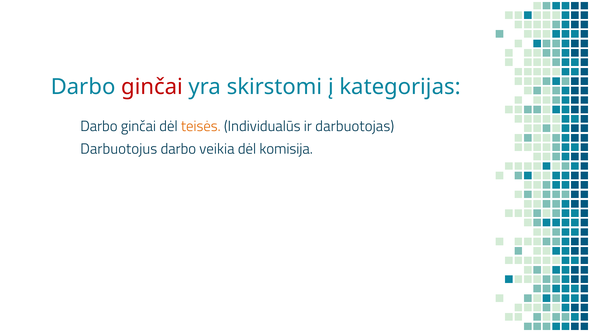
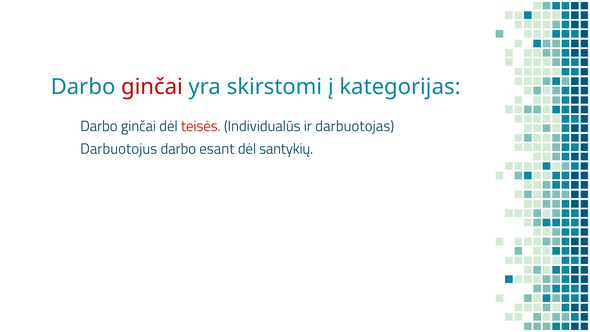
teisės colour: orange -> red
veikia: veikia -> esant
komisija: komisija -> santykių
